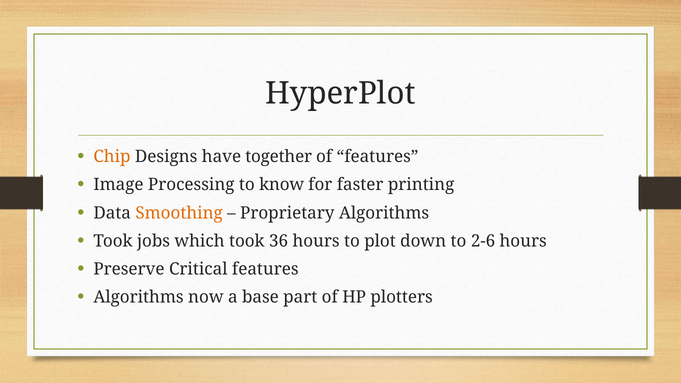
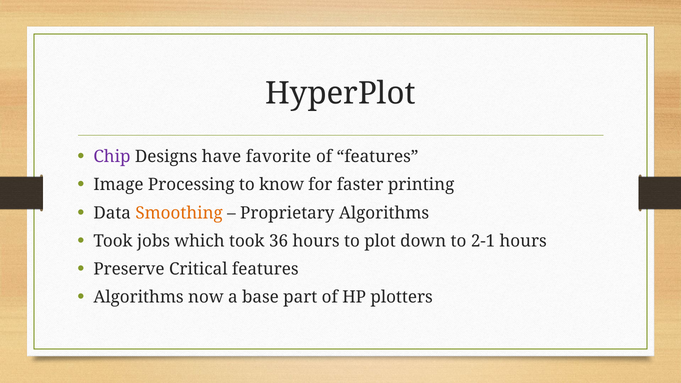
Chip colour: orange -> purple
together: together -> favorite
2-6: 2-6 -> 2-1
